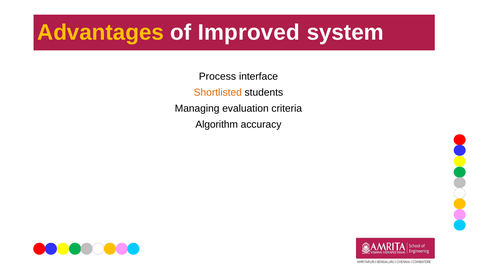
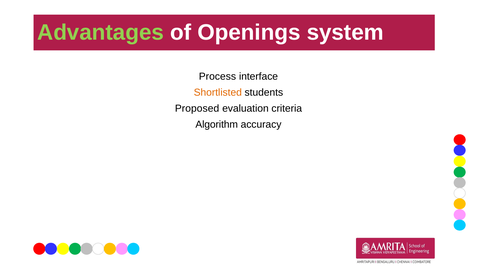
Advantages colour: yellow -> light green
Improved: Improved -> Openings
Managing: Managing -> Proposed
